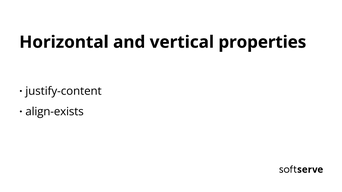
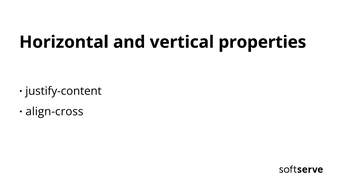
align-exists: align-exists -> align-cross
